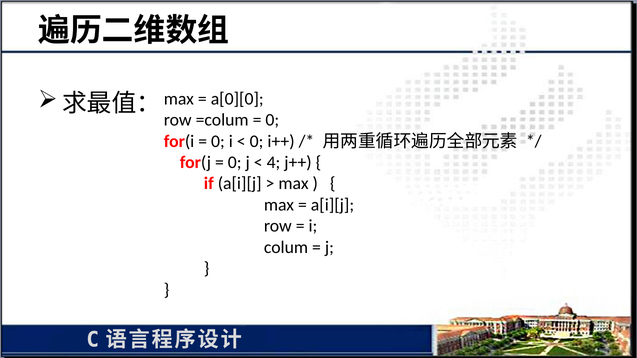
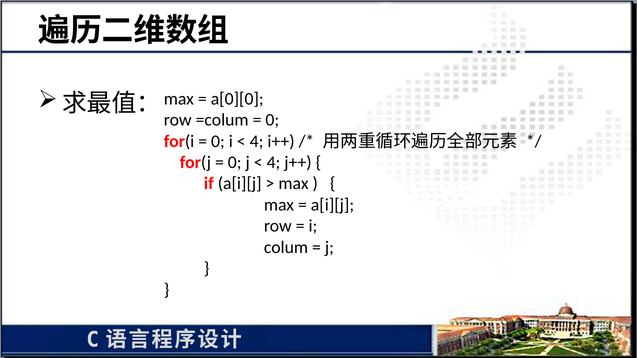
0 at (257, 141): 0 -> 4
